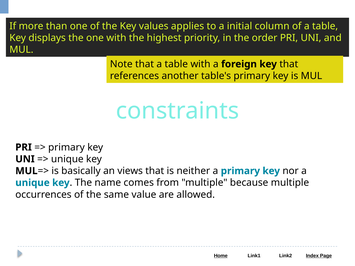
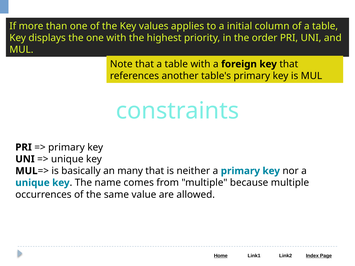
views: views -> many
